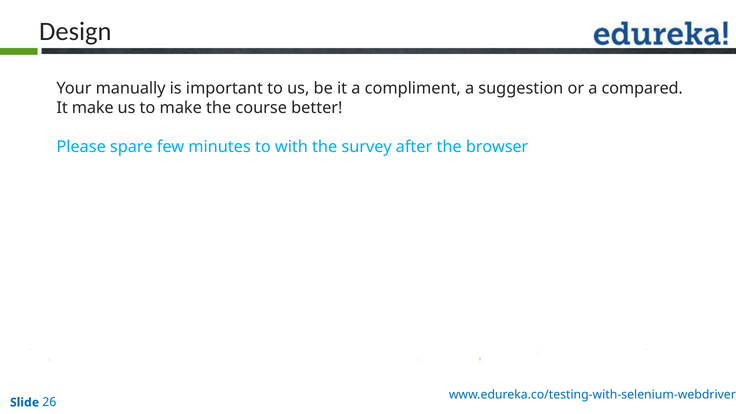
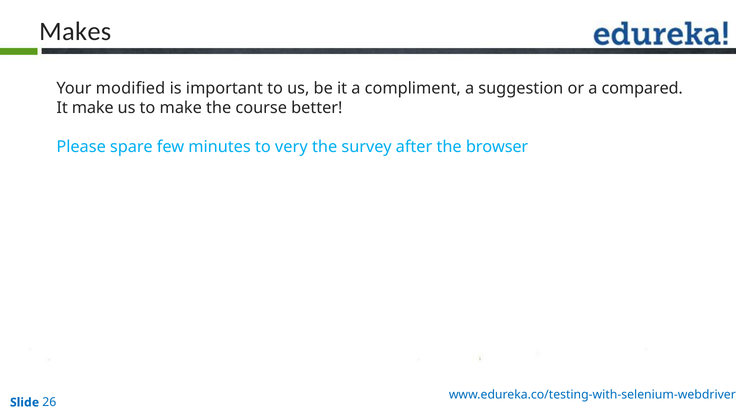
Design: Design -> Makes
manually: manually -> modified
with: with -> very
